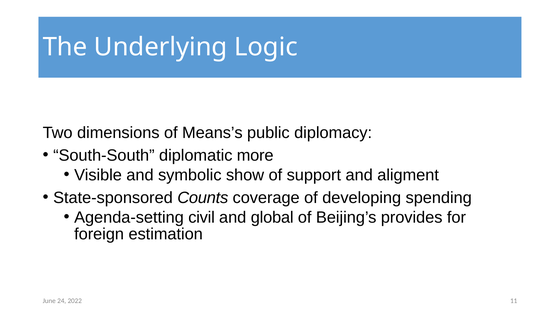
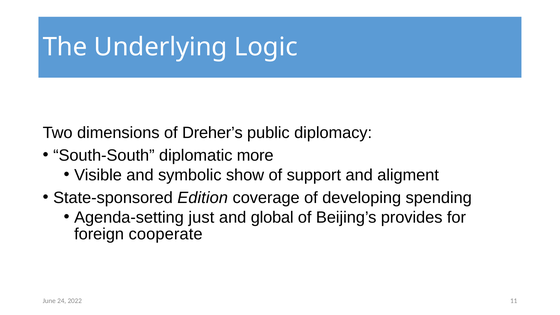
Means’s: Means’s -> Dreher’s
Counts: Counts -> Edition
civil: civil -> just
estimation: estimation -> cooperate
